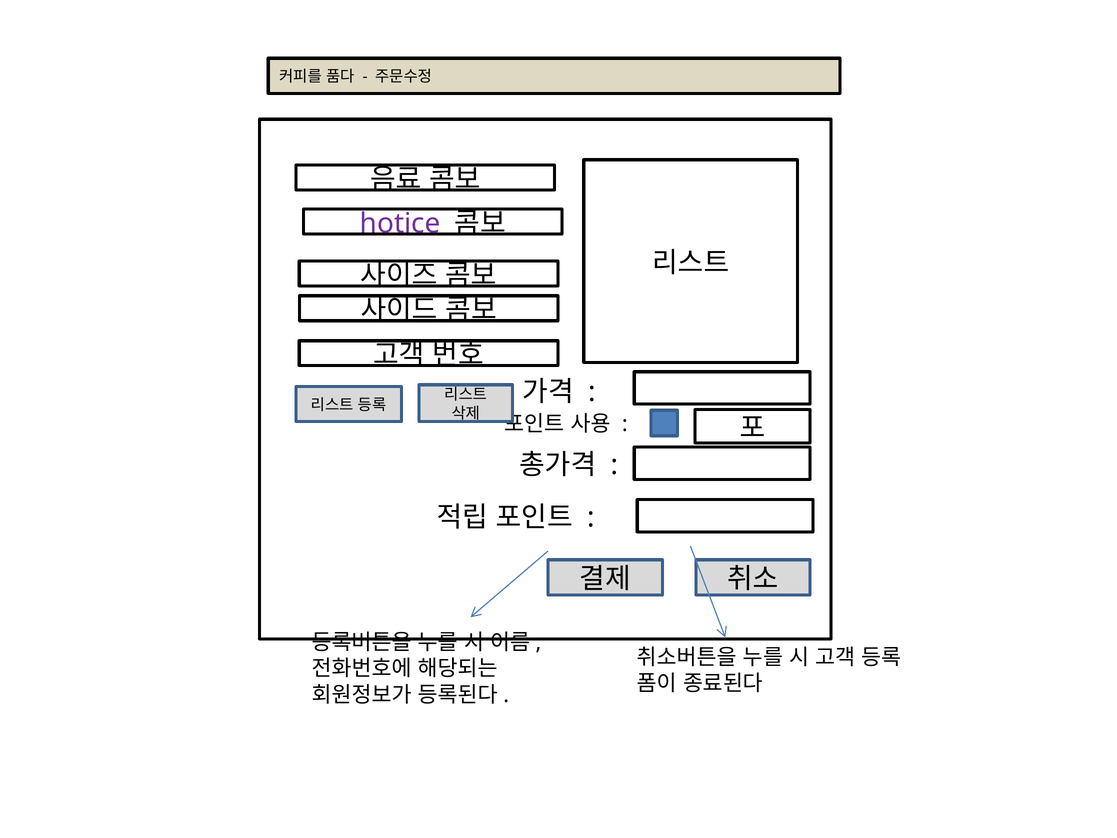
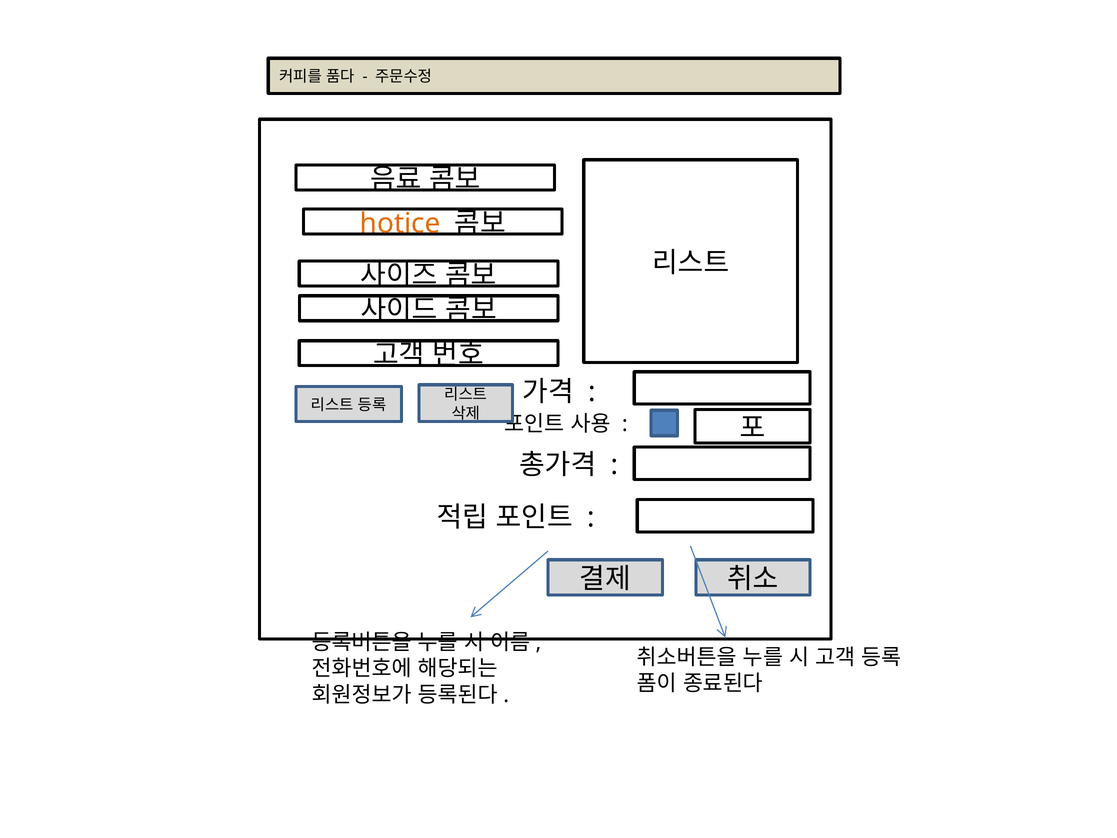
hotice colour: purple -> orange
